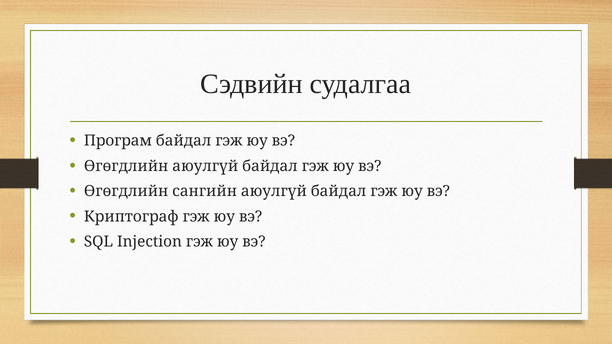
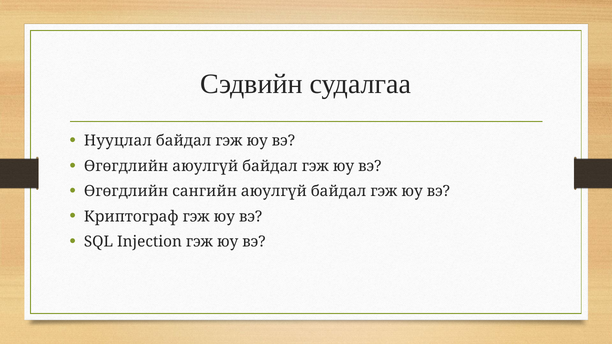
Програм: Програм -> Нууцлал
